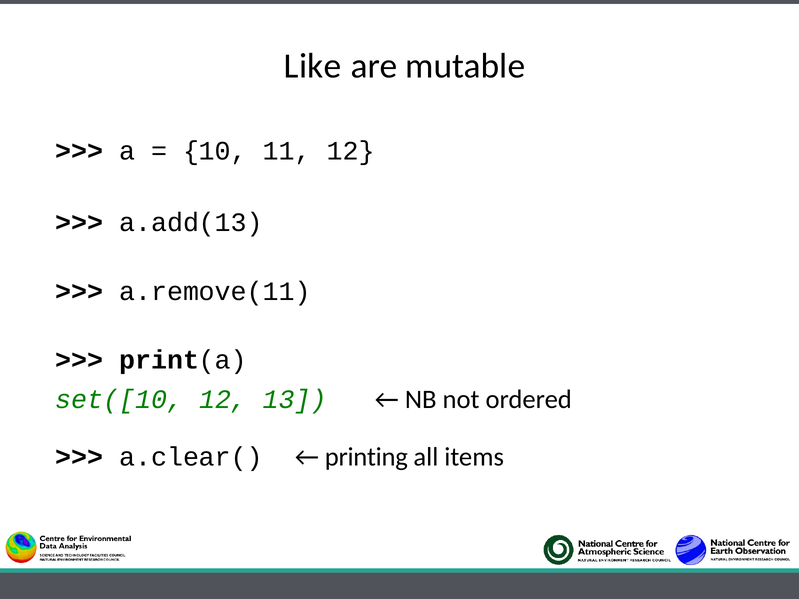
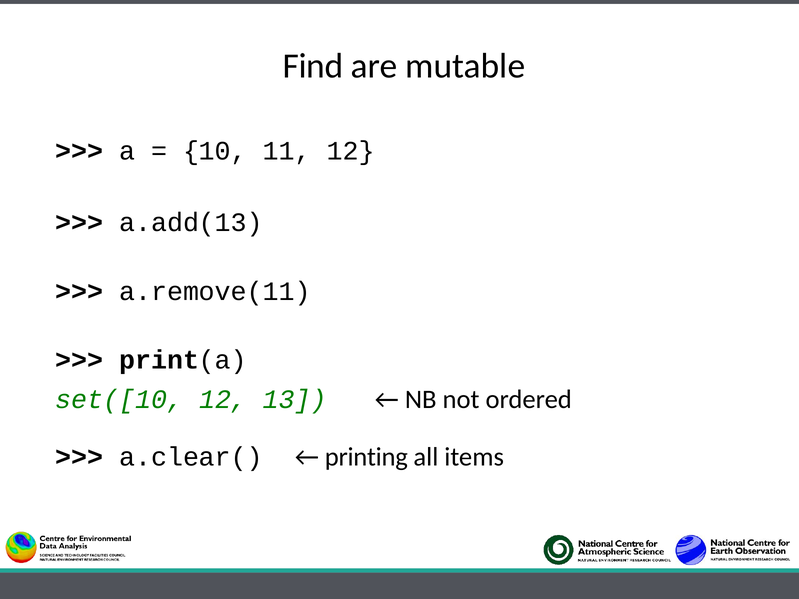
Like: Like -> Find
